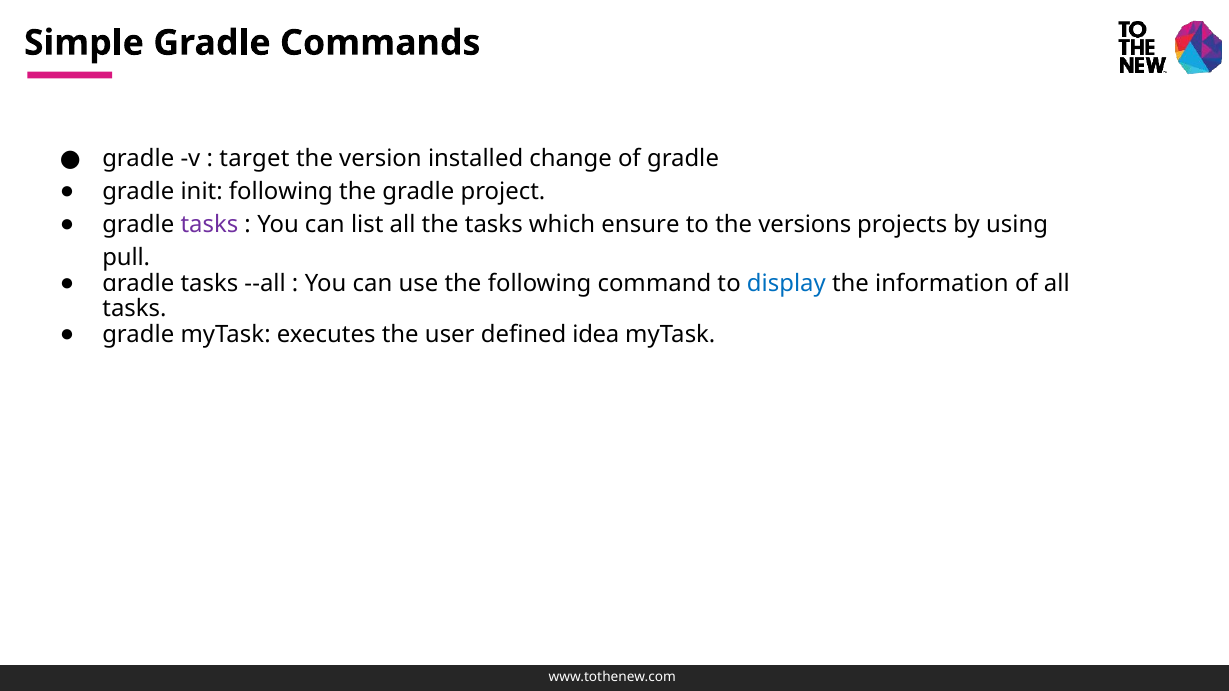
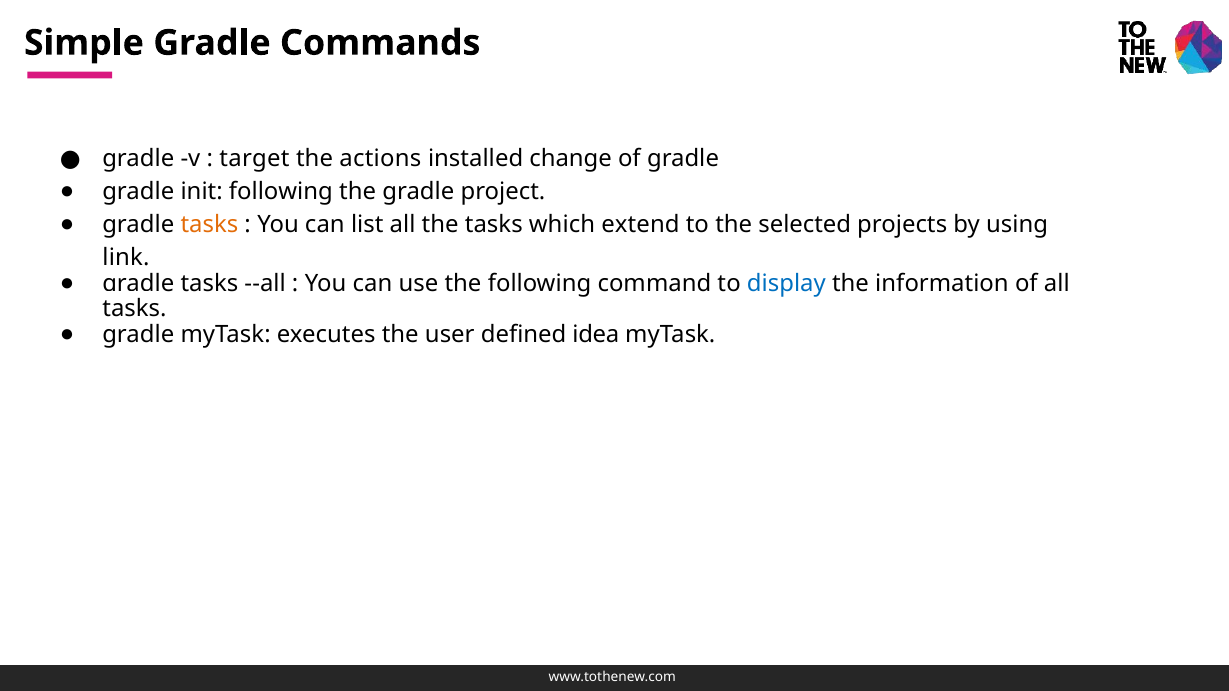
version: version -> actions
tasks at (209, 225) colour: purple -> orange
ensure: ensure -> extend
versions: versions -> selected
pull: pull -> link
